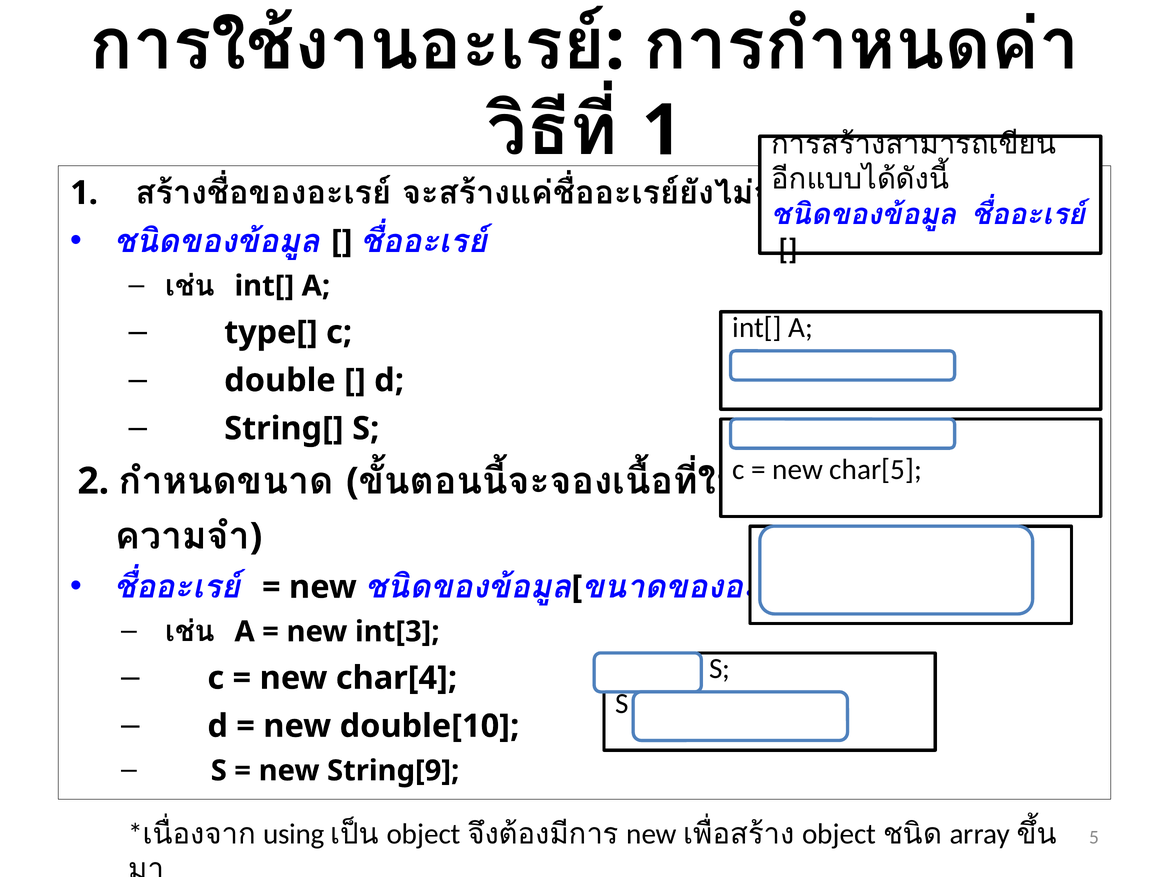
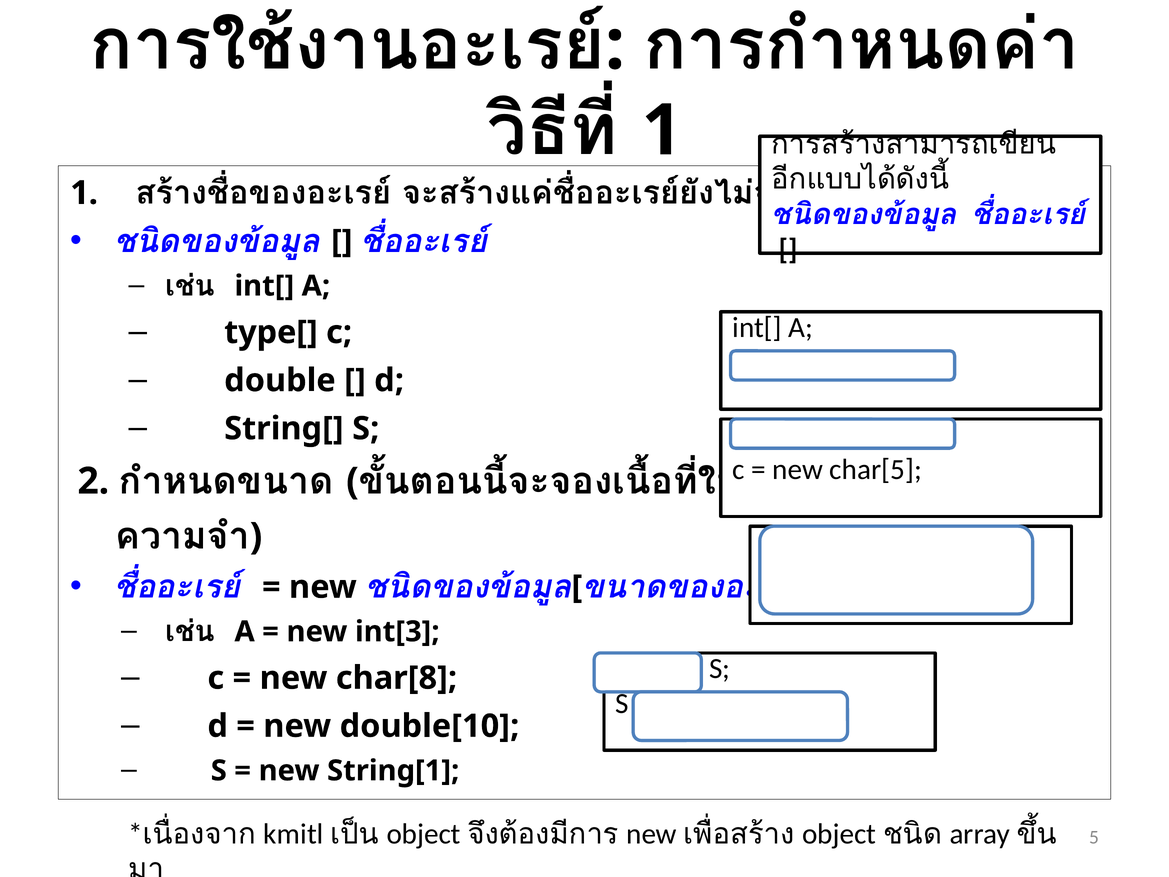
char[4: char[4 -> char[8
String[9: String[9 -> String[1
using: using -> kmitl
